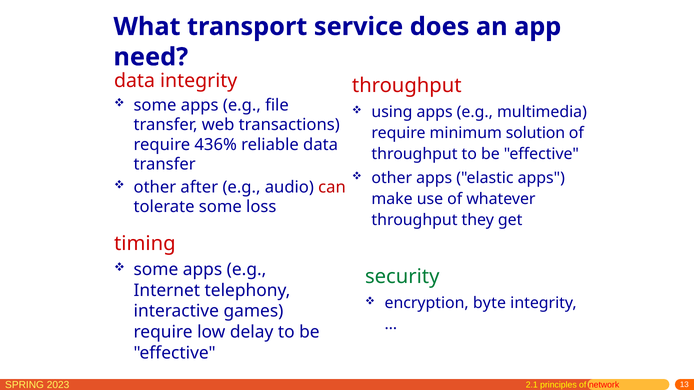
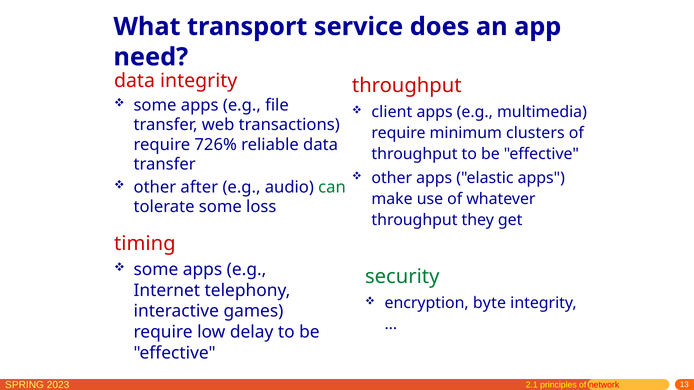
using: using -> client
solution: solution -> clusters
436%: 436% -> 726%
can colour: red -> green
